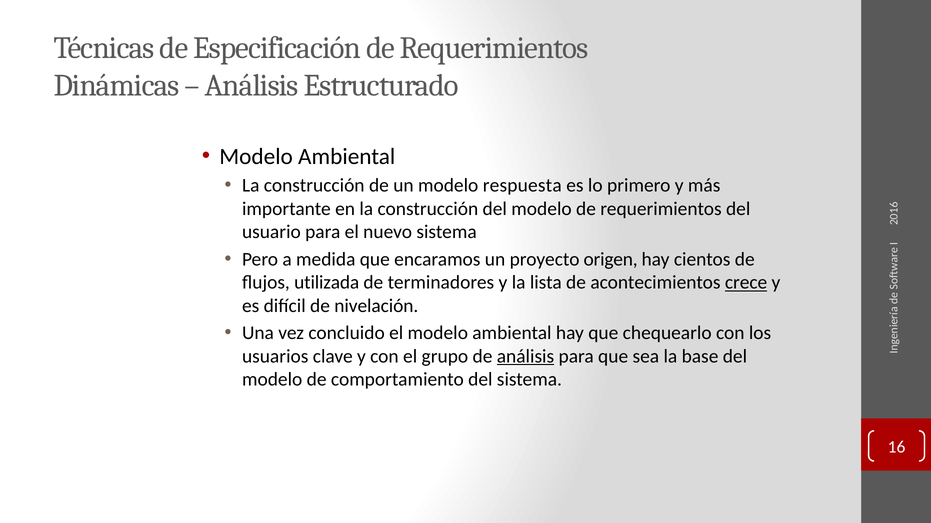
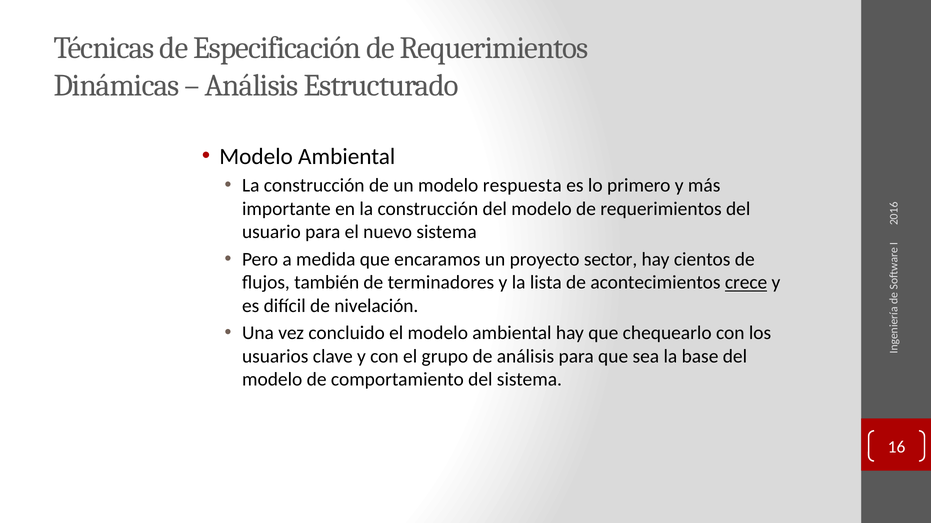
origen: origen -> sector
utilizada: utilizada -> también
análisis at (525, 357) underline: present -> none
